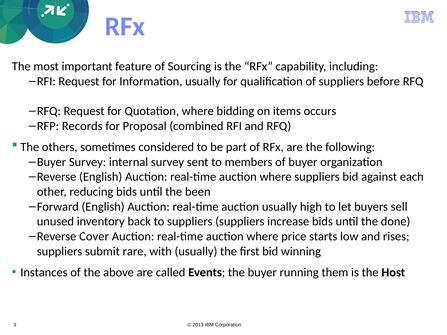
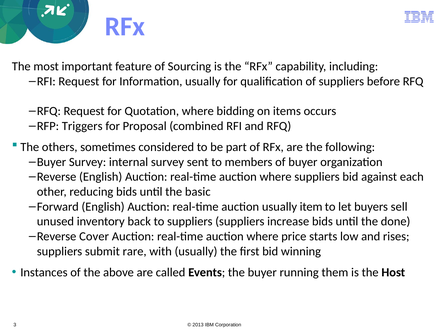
Records: Records -> Triggers
been: been -> basic
high: high -> item
